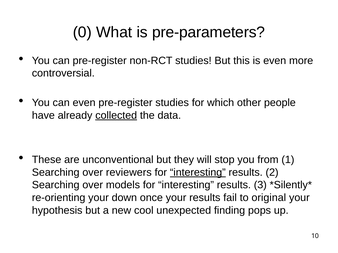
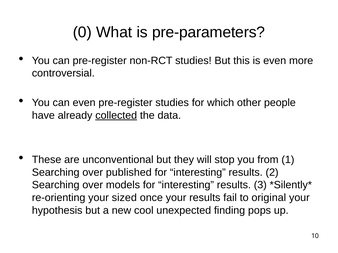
reviewers: reviewers -> published
interesting at (198, 173) underline: present -> none
down: down -> sized
